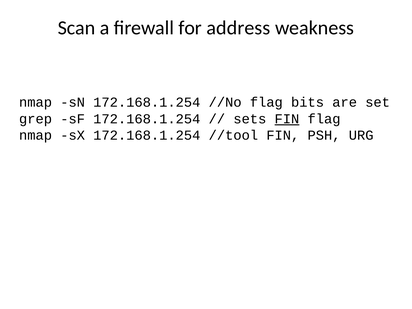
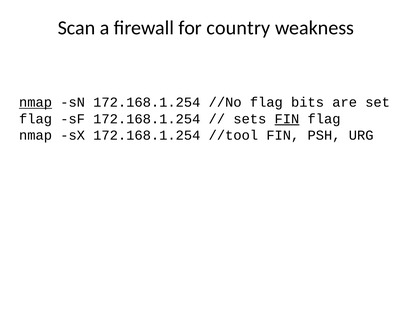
address: address -> country
nmap at (36, 102) underline: none -> present
grep at (36, 119): grep -> flag
